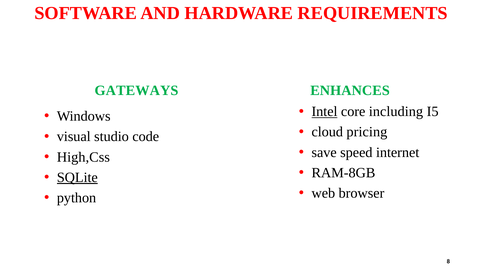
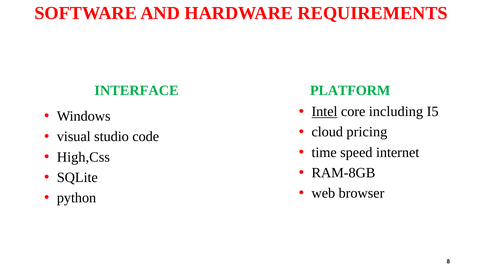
GATEWAYS: GATEWAYS -> INTERFACE
ENHANCES: ENHANCES -> PLATFORM
save: save -> time
SQLite underline: present -> none
